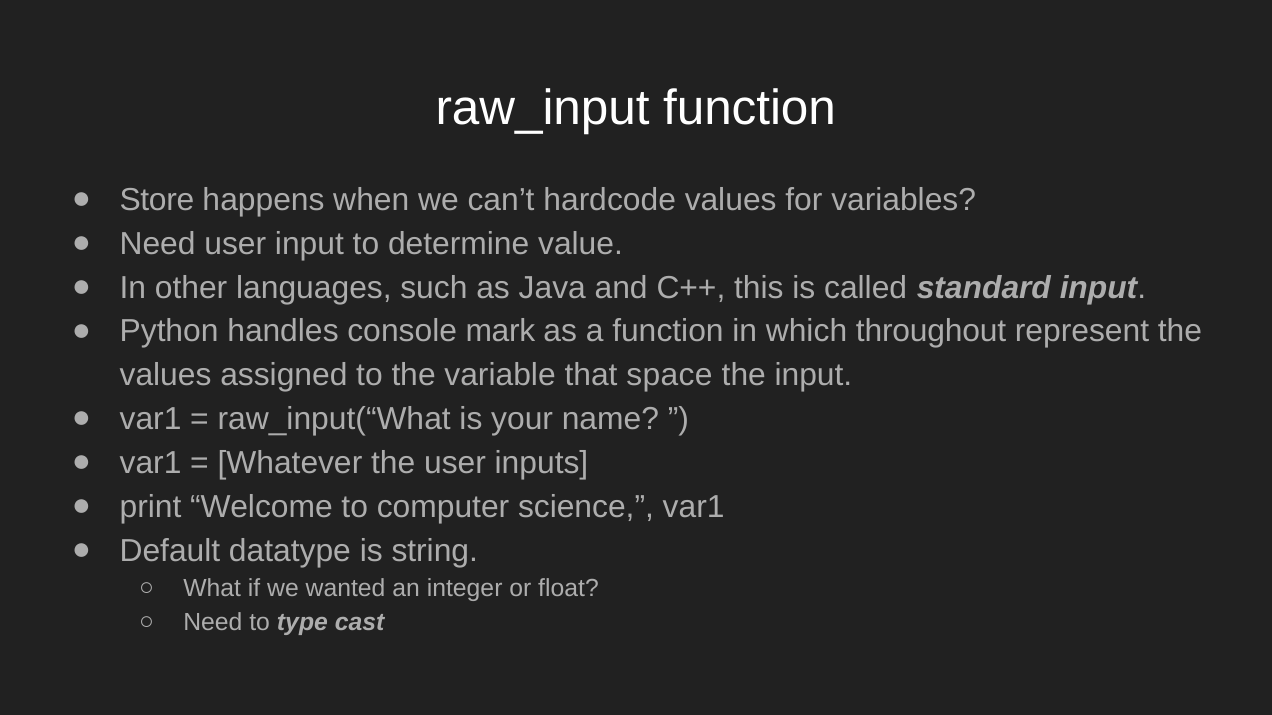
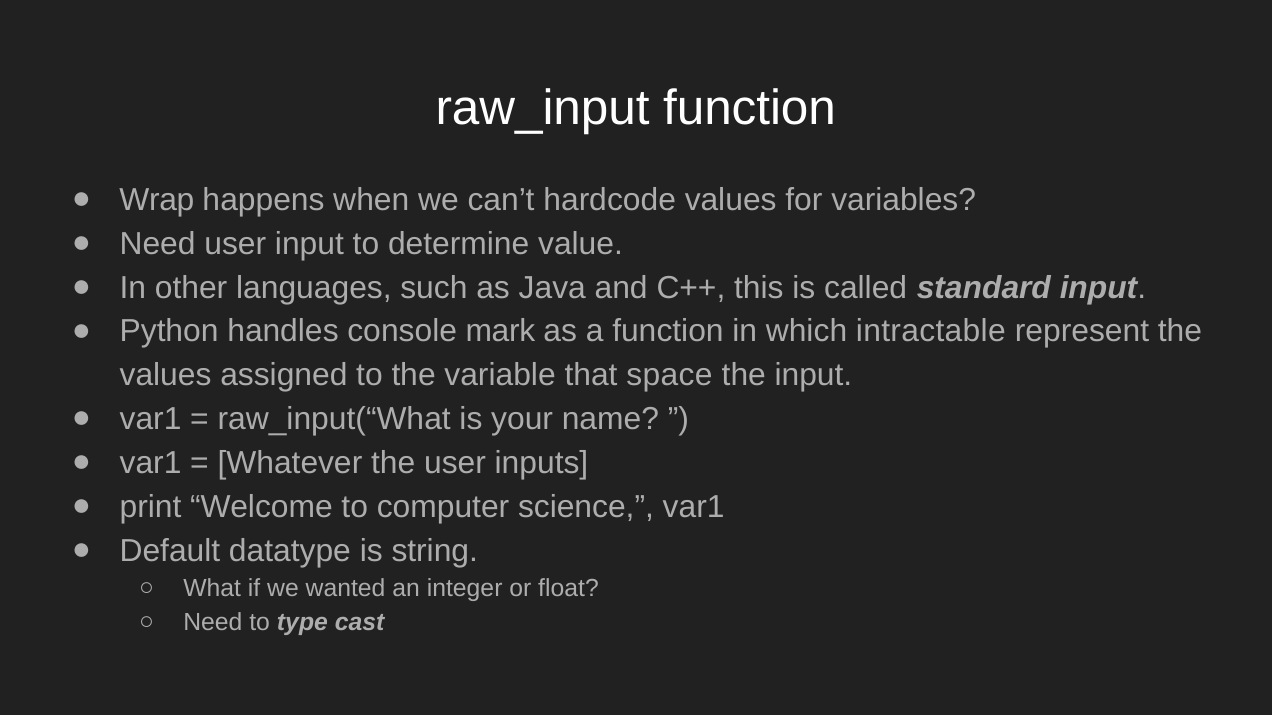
Store: Store -> Wrap
throughout: throughout -> intractable
